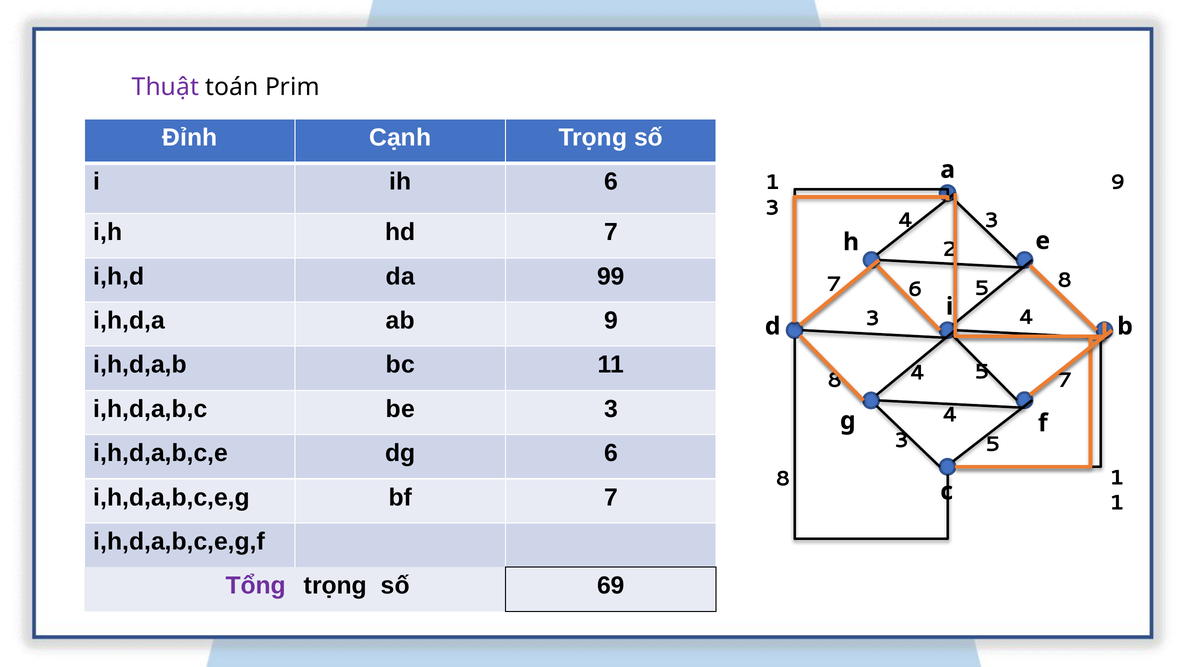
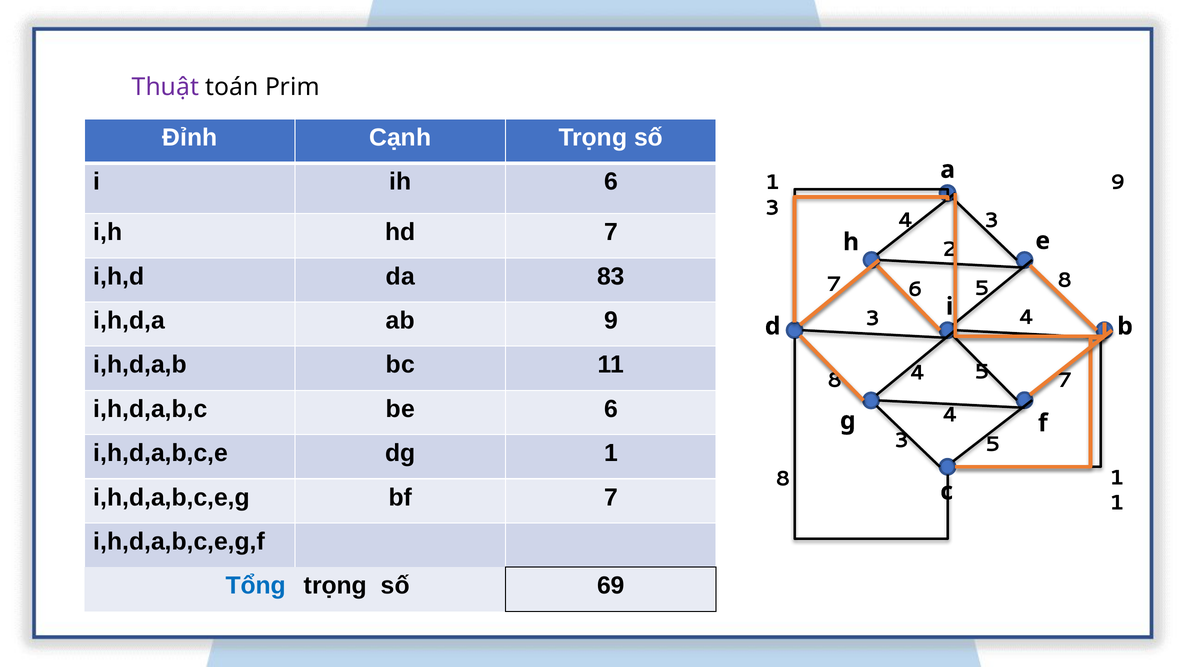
99: 99 -> 83
be 3: 3 -> 6
dg 6: 6 -> 1
Tổng colour: purple -> blue
